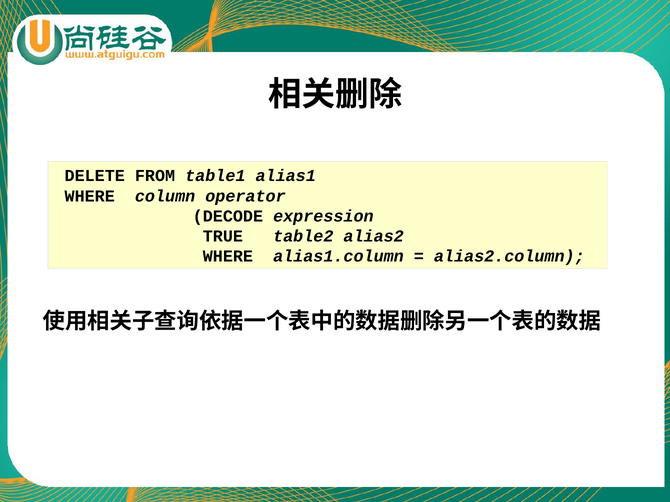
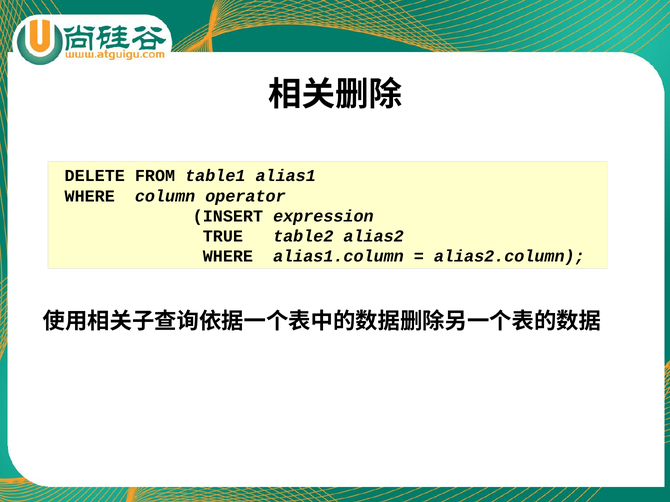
DECODE: DECODE -> INSERT
